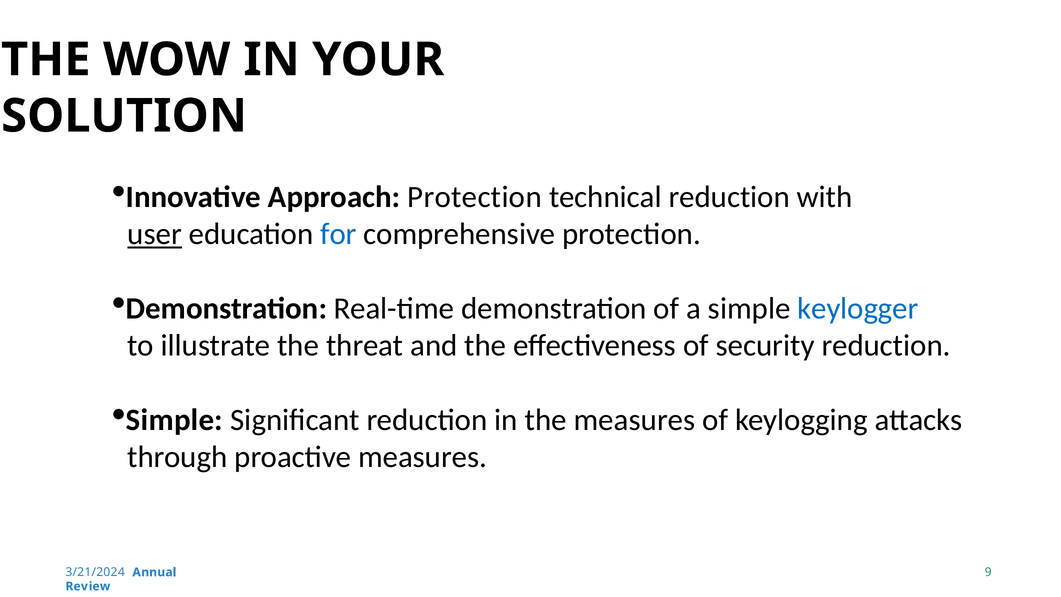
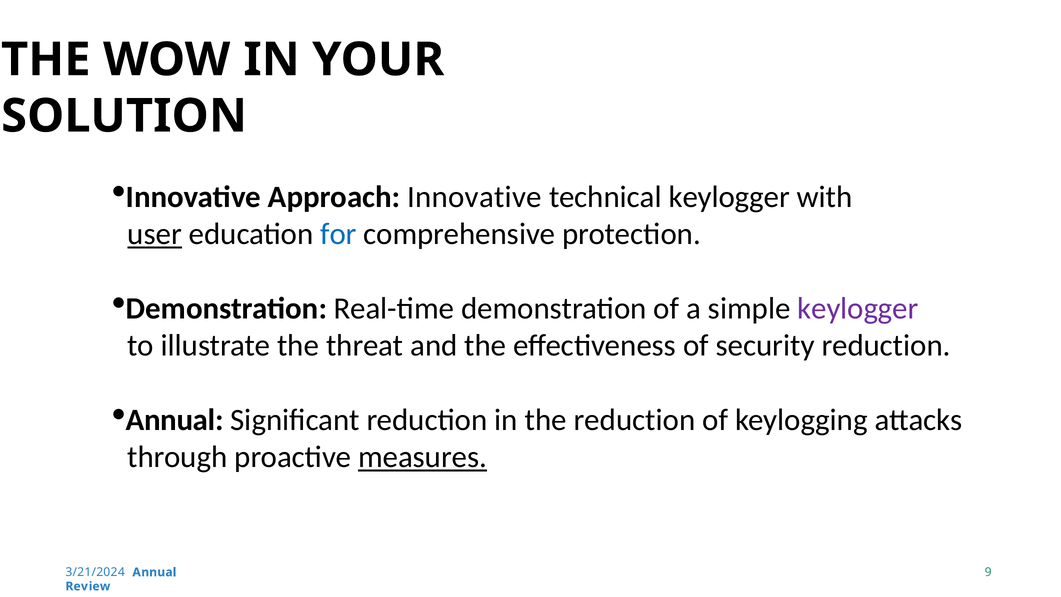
Approach Protection: Protection -> Innovative
technical reduction: reduction -> keylogger
keylogger at (858, 308) colour: blue -> purple
Simple at (174, 420): Simple -> Annual
the measures: measures -> reduction
measures at (423, 457) underline: none -> present
